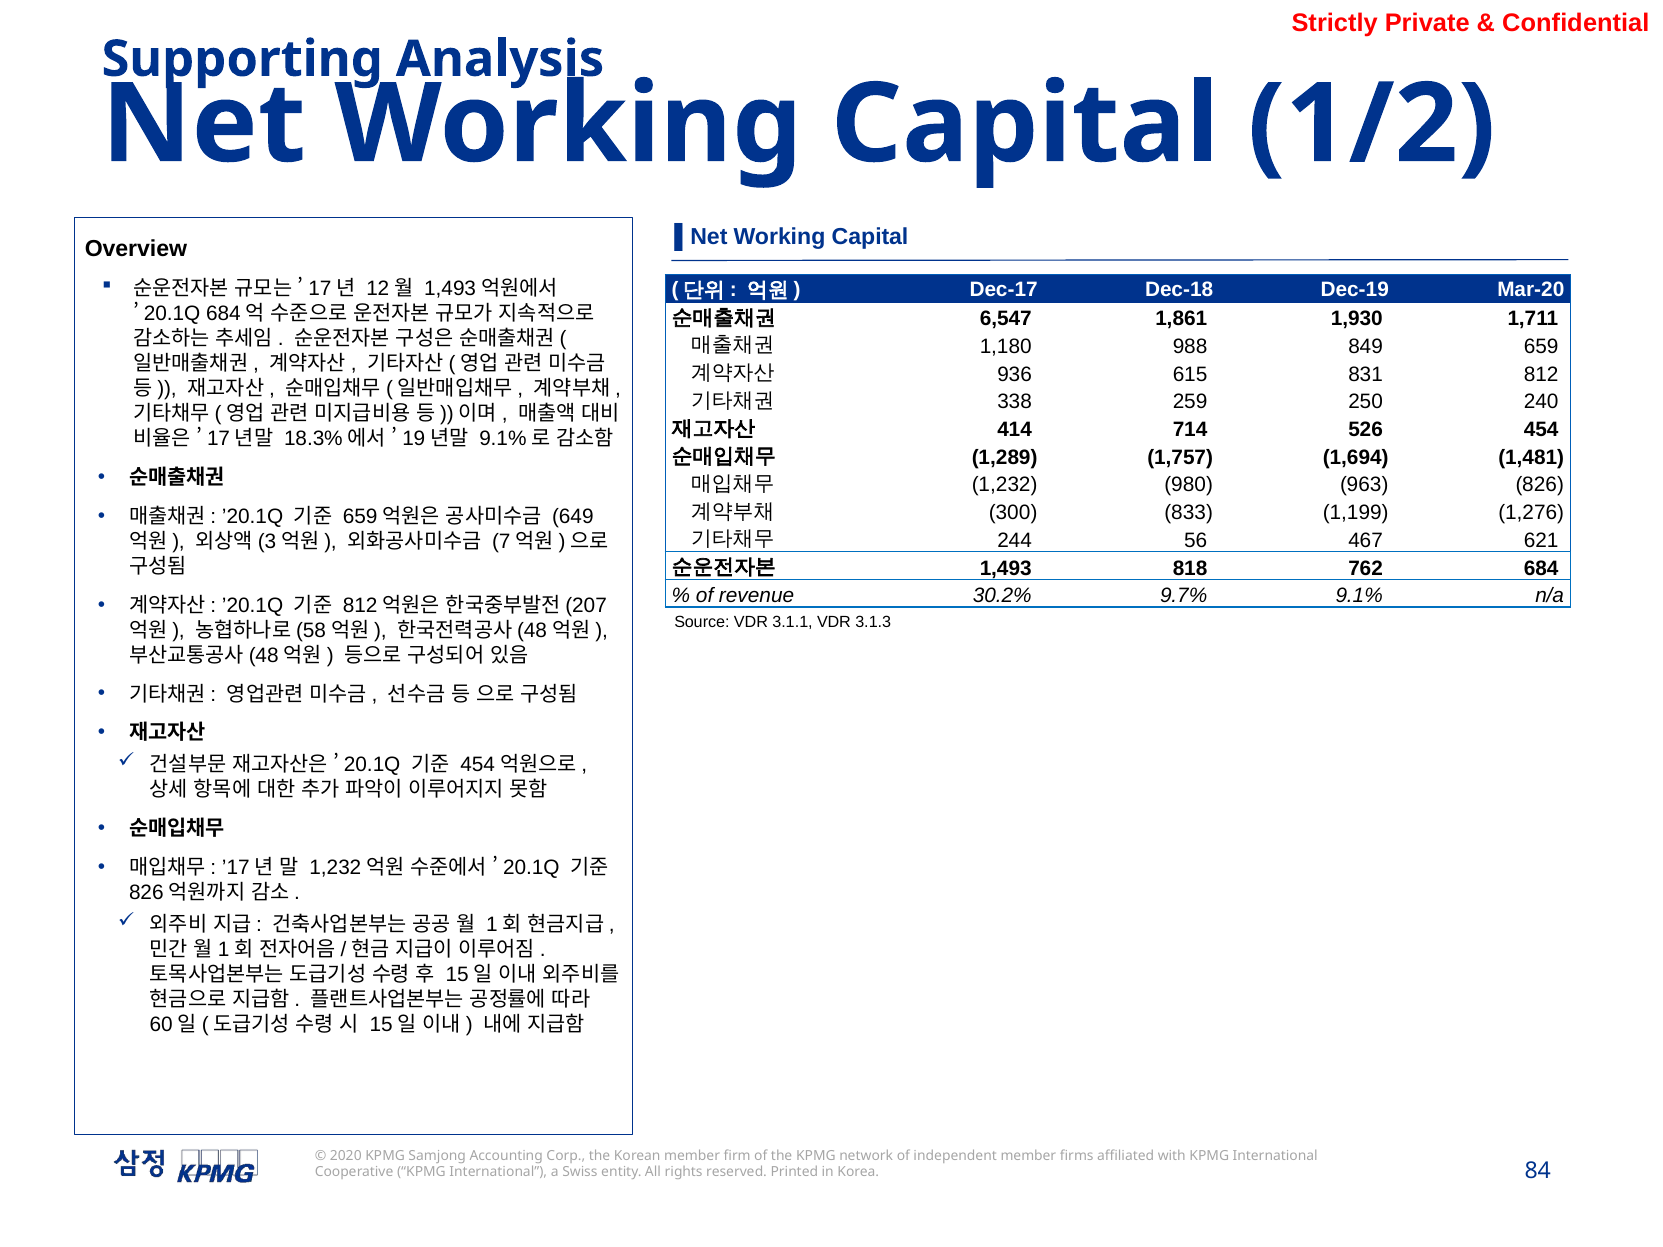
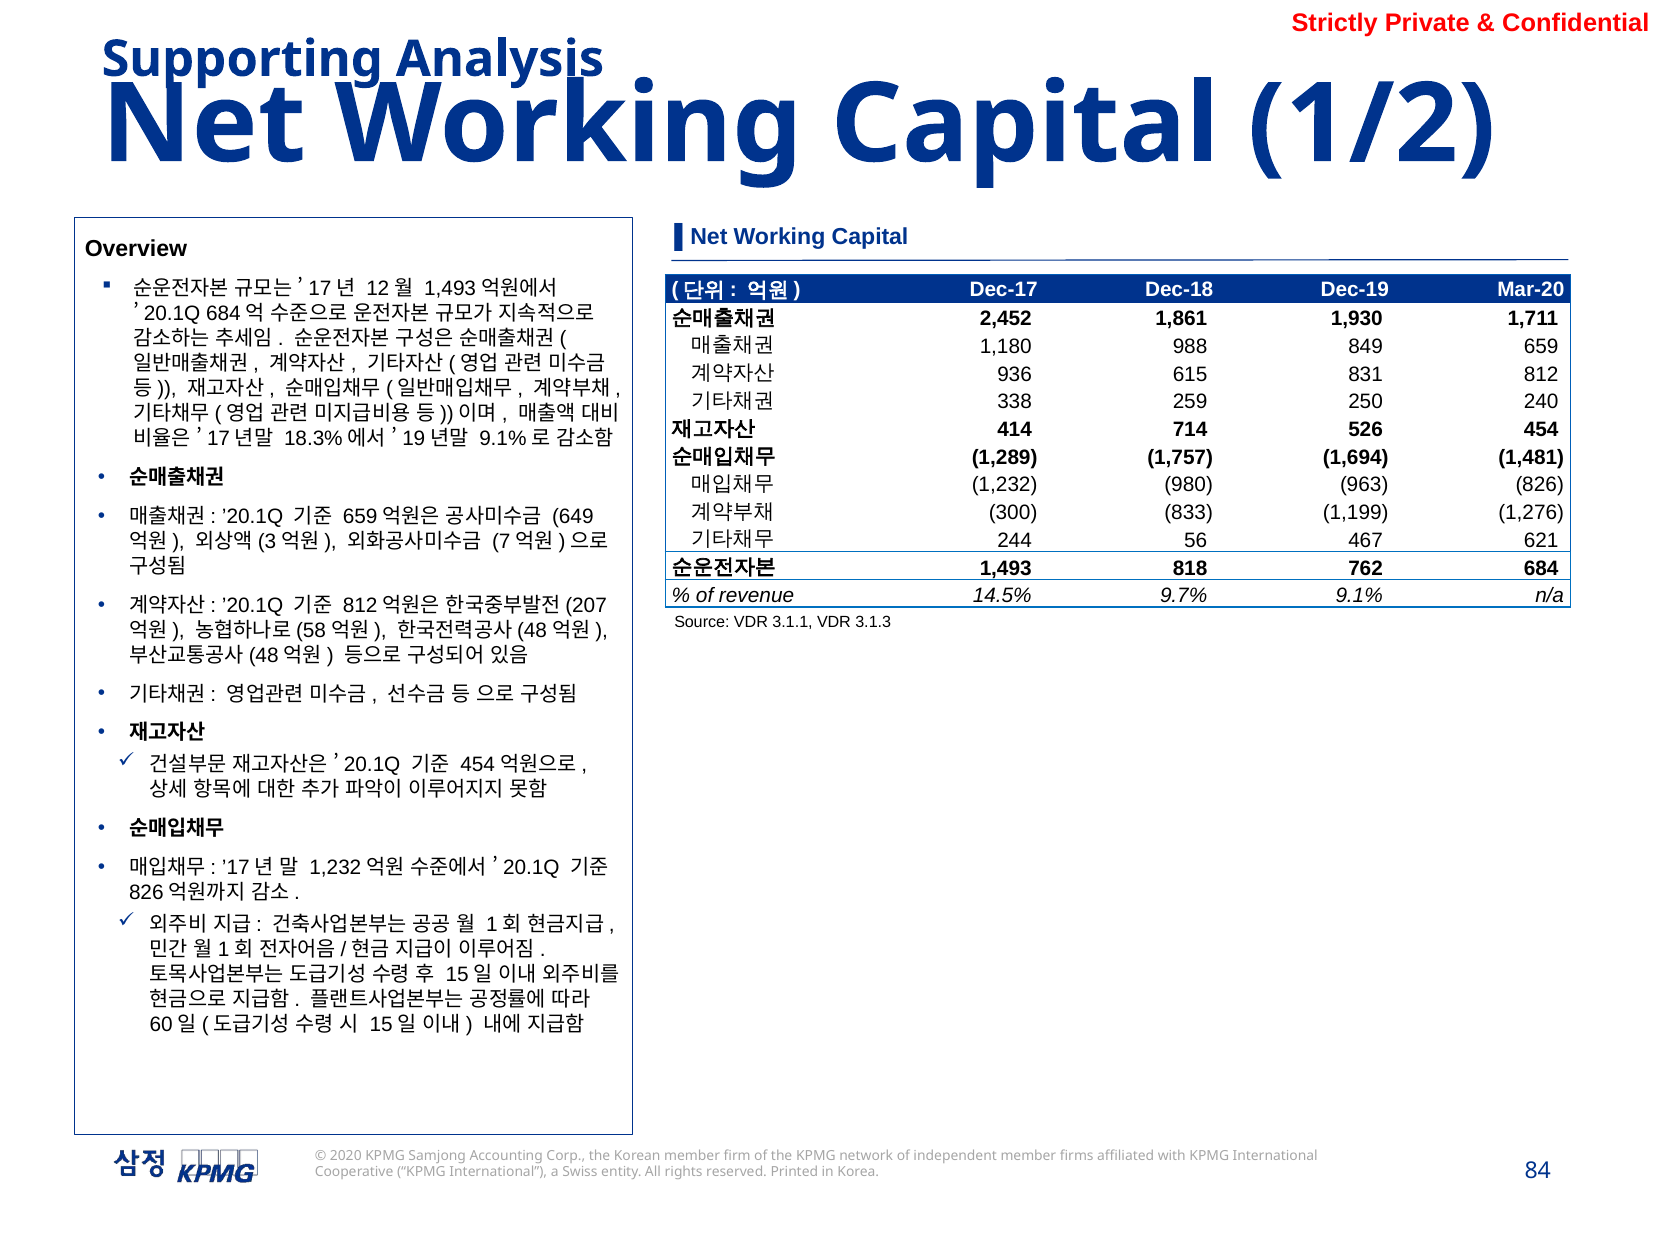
6,547: 6,547 -> 2,452
30.2%: 30.2% -> 14.5%
